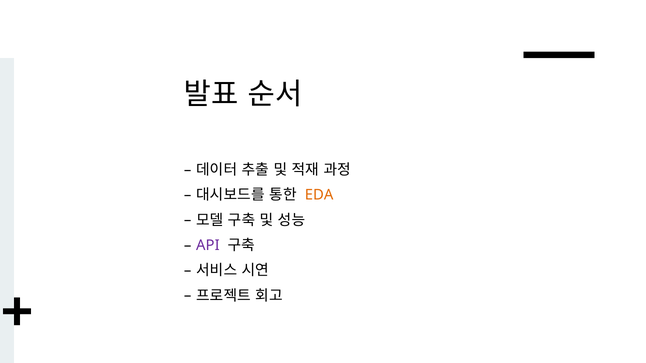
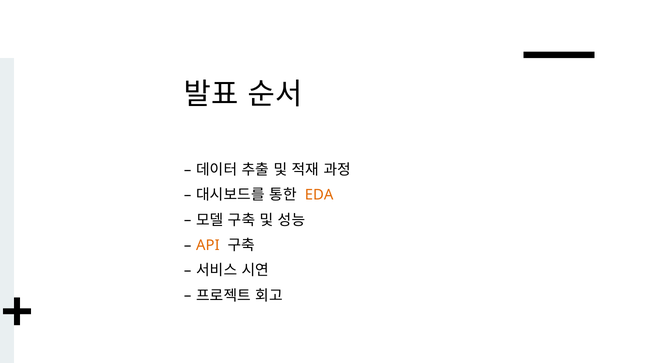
API colour: purple -> orange
